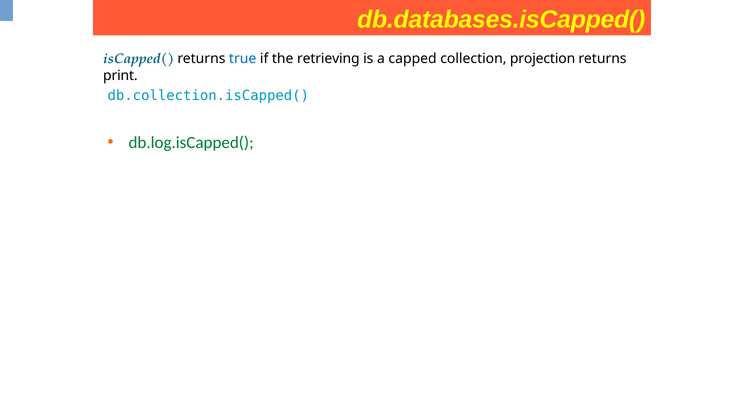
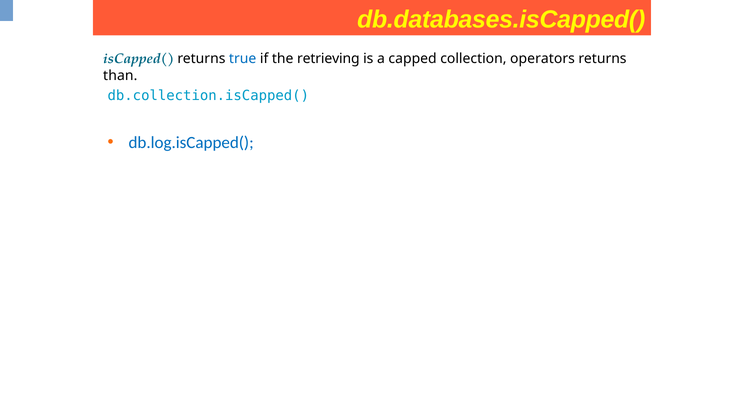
projection: projection -> operators
print: print -> than
db.log.isCapped( colour: green -> blue
